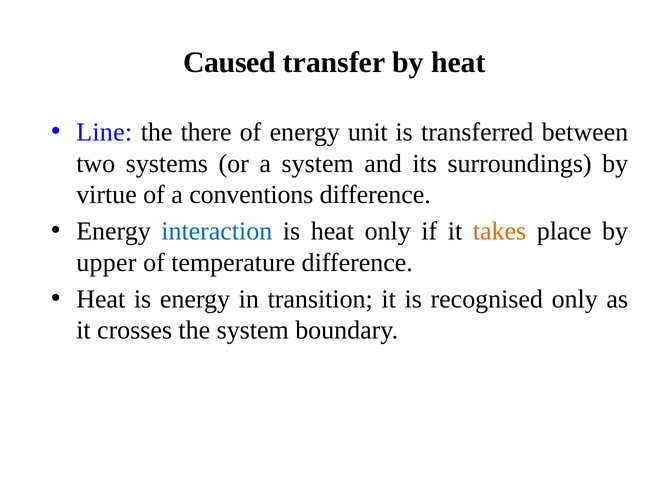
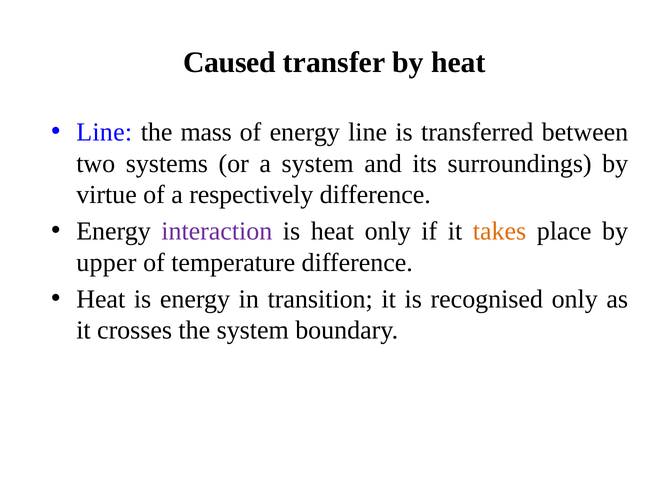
there: there -> mass
energy unit: unit -> line
conventions: conventions -> respectively
interaction colour: blue -> purple
